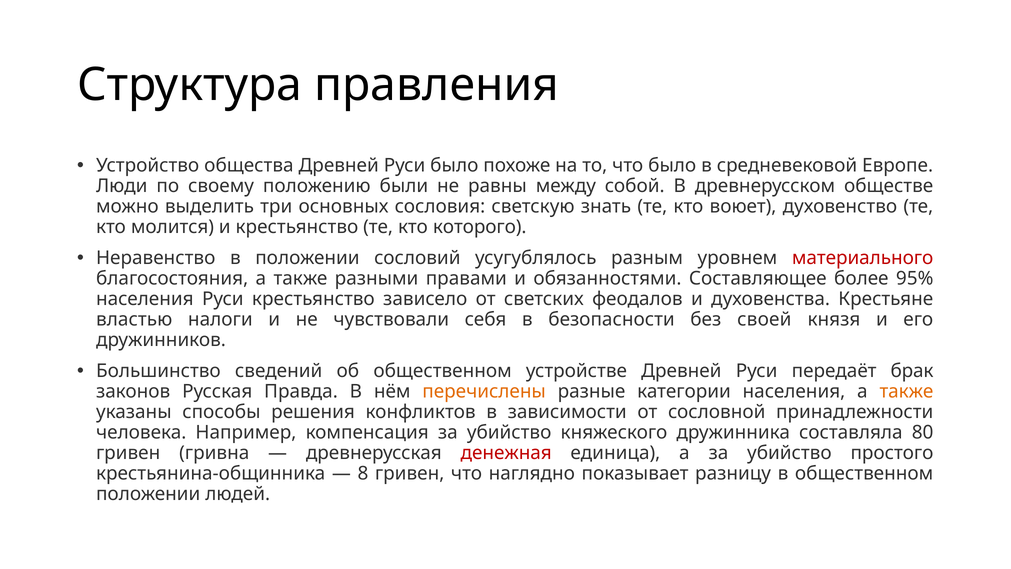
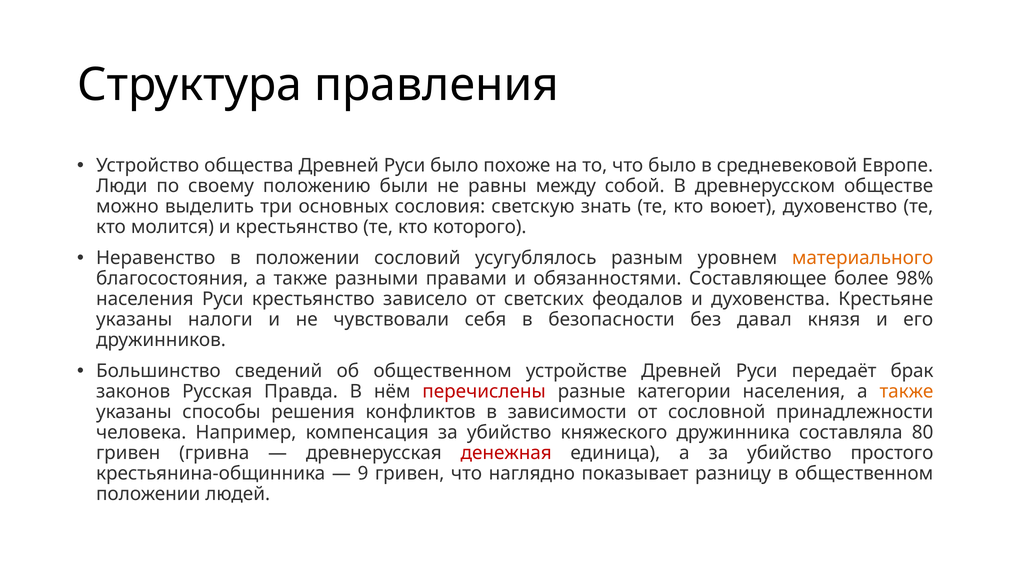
материального colour: red -> orange
95%: 95% -> 98%
властью at (134, 319): властью -> указаны
своей: своей -> давал
перечислены colour: orange -> red
8: 8 -> 9
